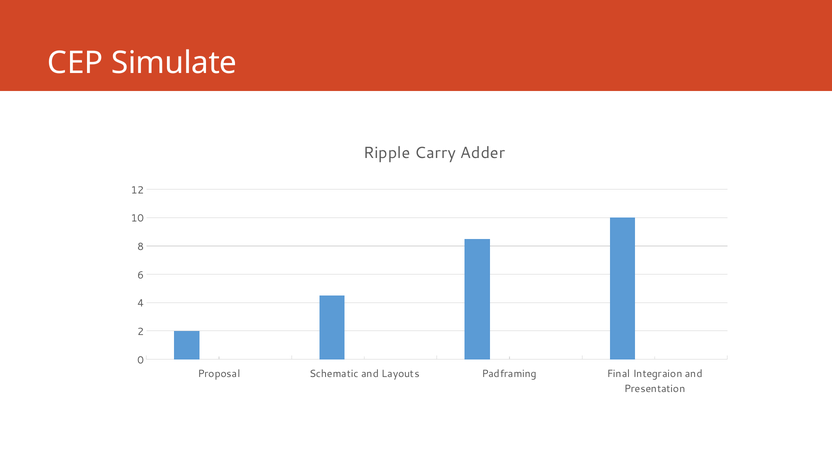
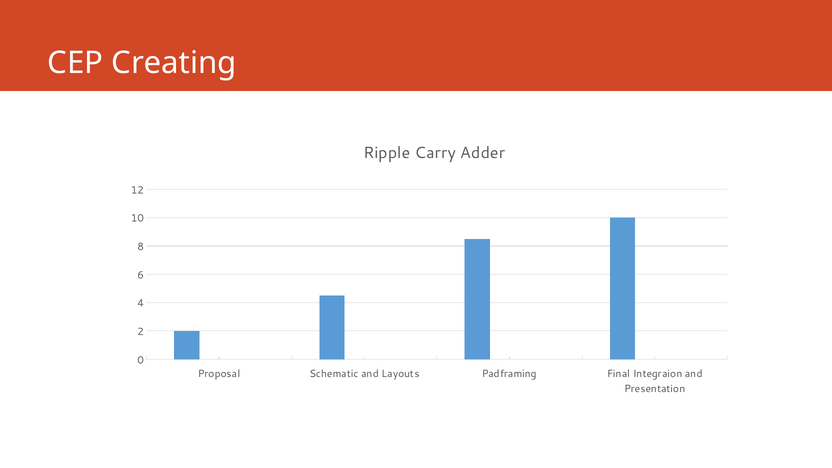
Simulate: Simulate -> Creating
